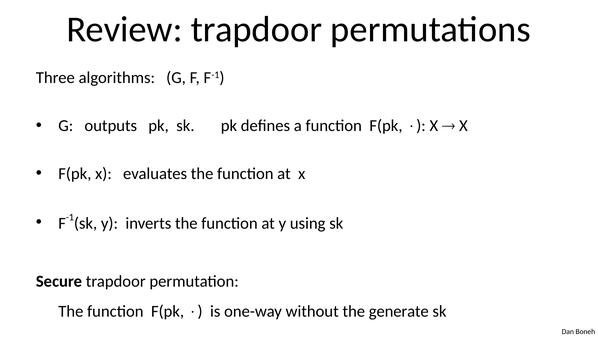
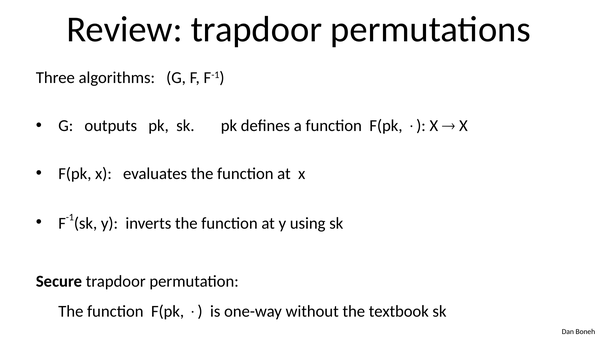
generate: generate -> textbook
